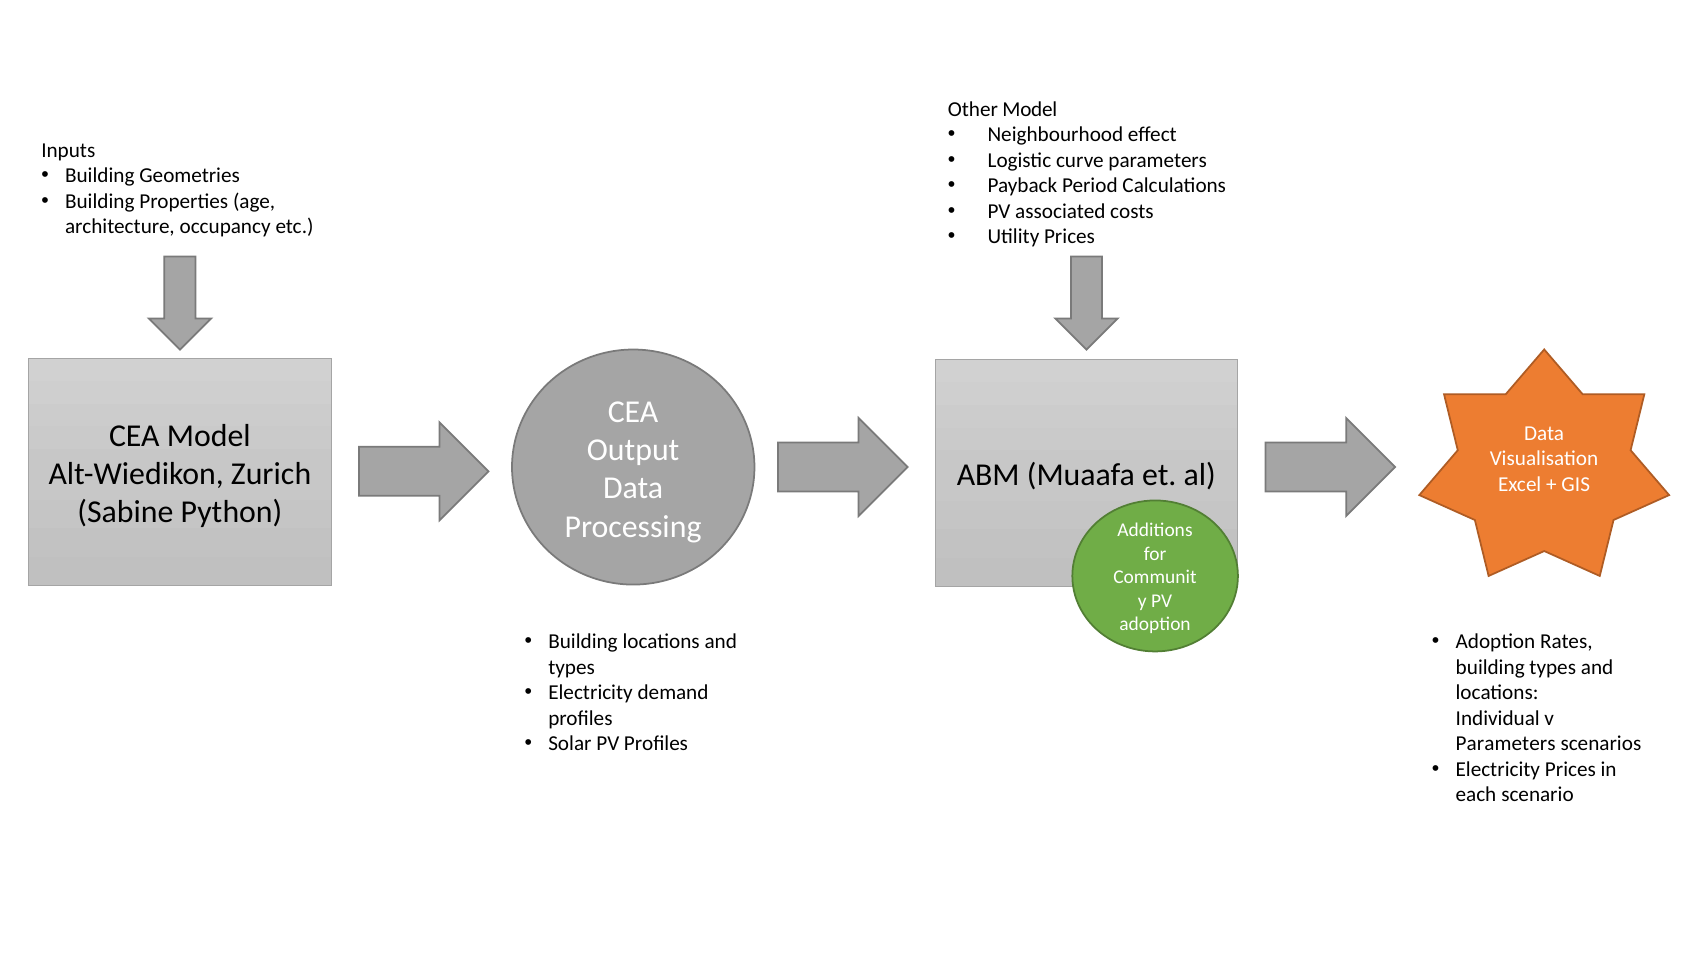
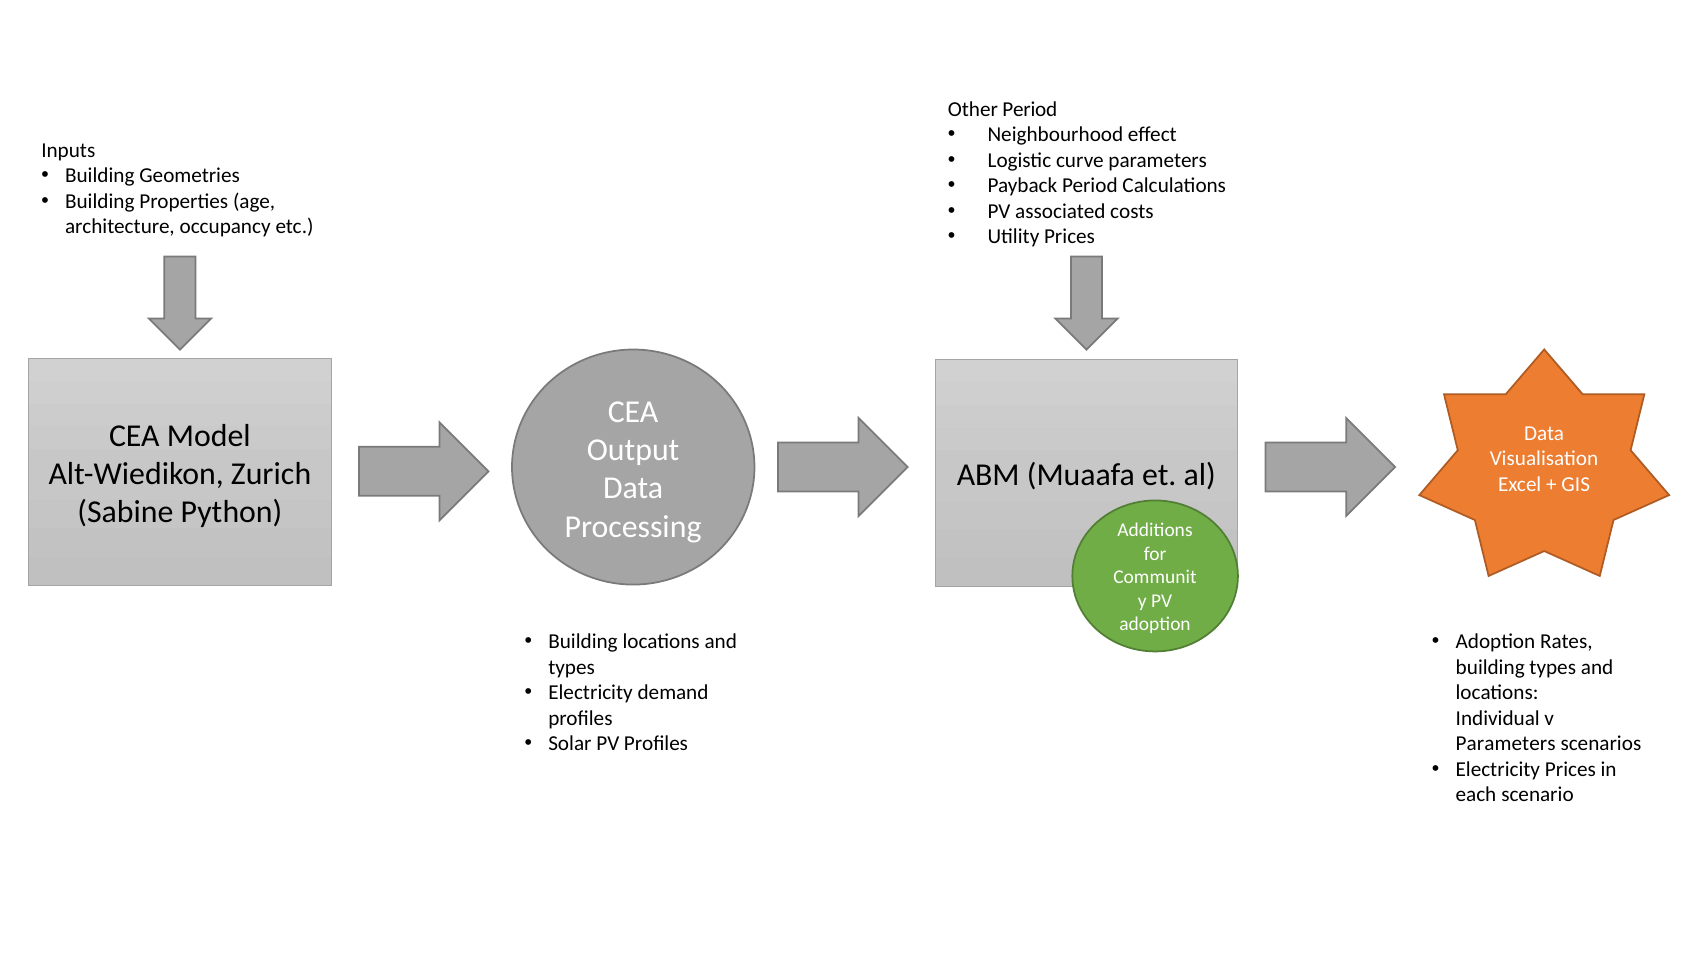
Other Model: Model -> Period
